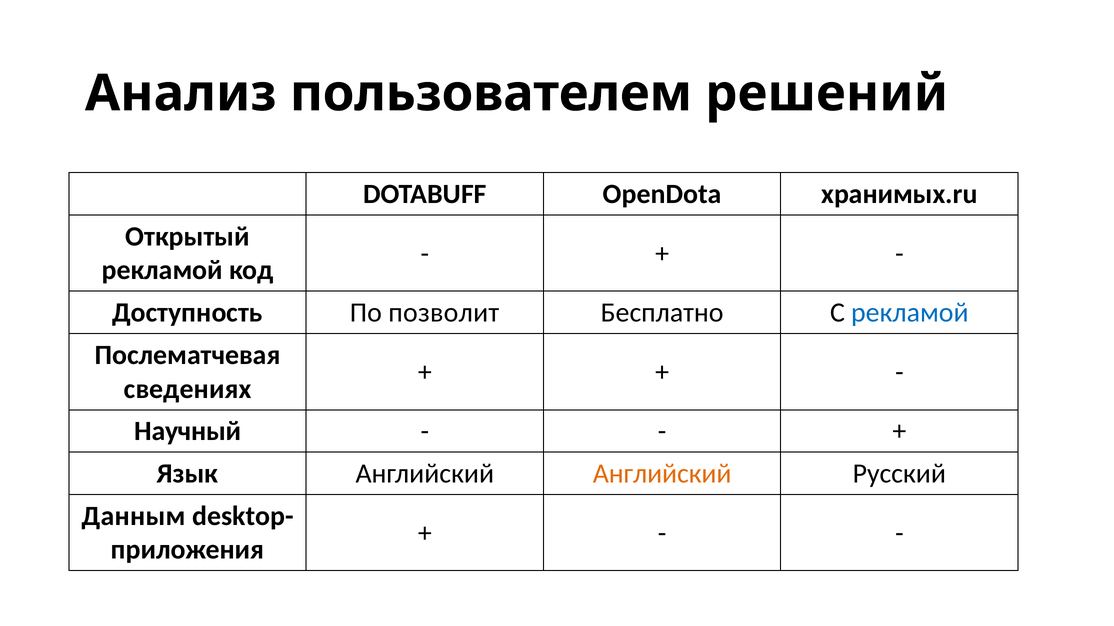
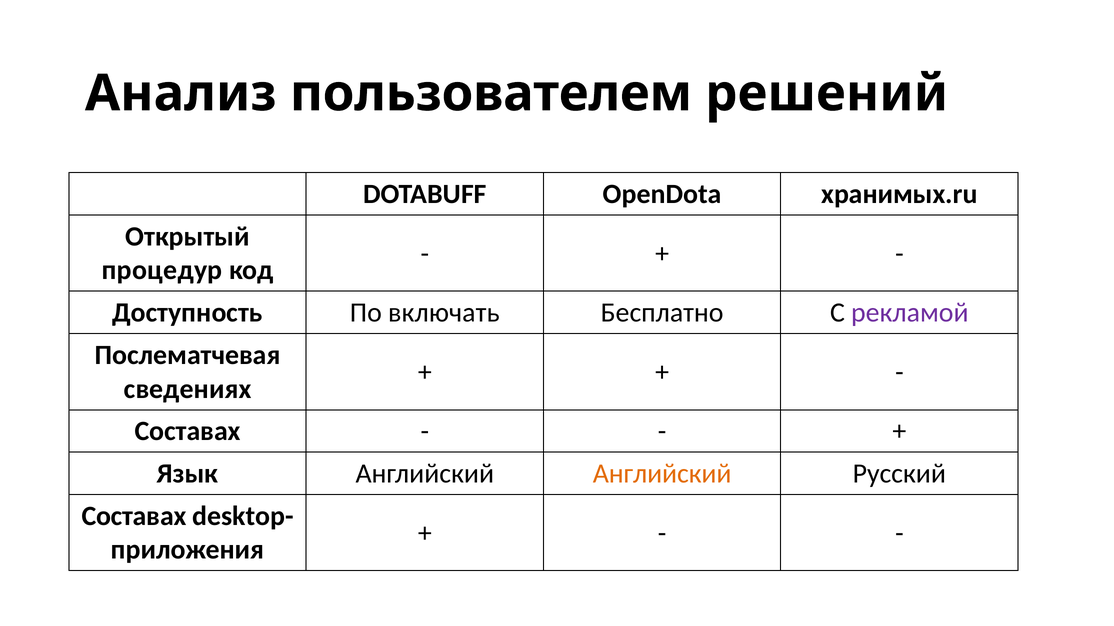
рекламой at (162, 271): рекламой -> процедур
позволит: позволит -> включать
рекламой at (910, 313) colour: blue -> purple
Научный at (188, 432): Научный -> Составах
Данным at (134, 516): Данным -> Составах
